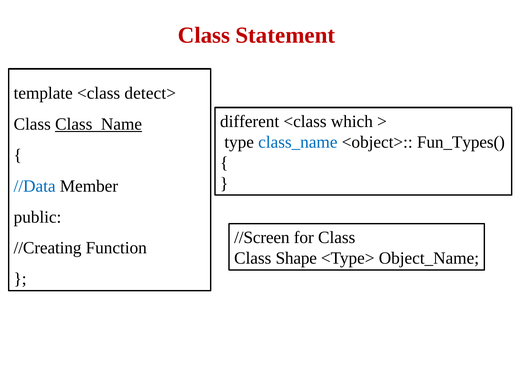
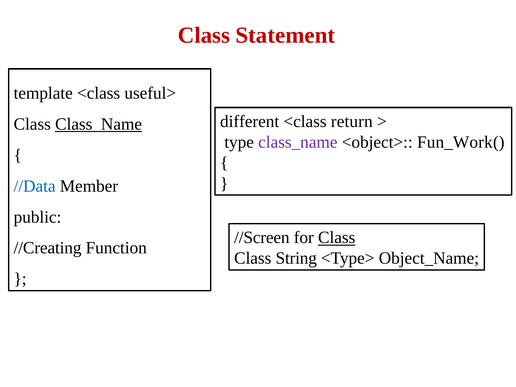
detect>: detect> -> useful>
which: which -> return
class_name at (298, 142) colour: blue -> purple
Fun_Types(: Fun_Types( -> Fun_Work(
Class at (337, 238) underline: none -> present
Shape: Shape -> String
